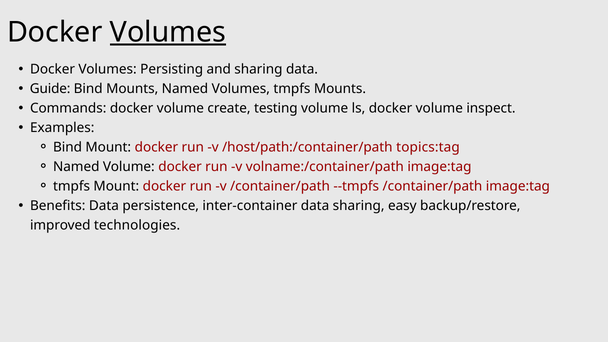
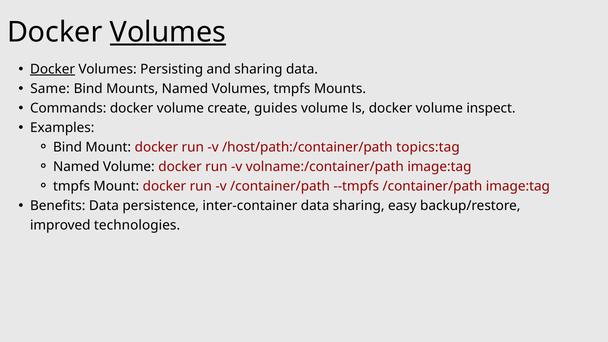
Docker at (53, 69) underline: none -> present
Guide: Guide -> Same
testing: testing -> guides
